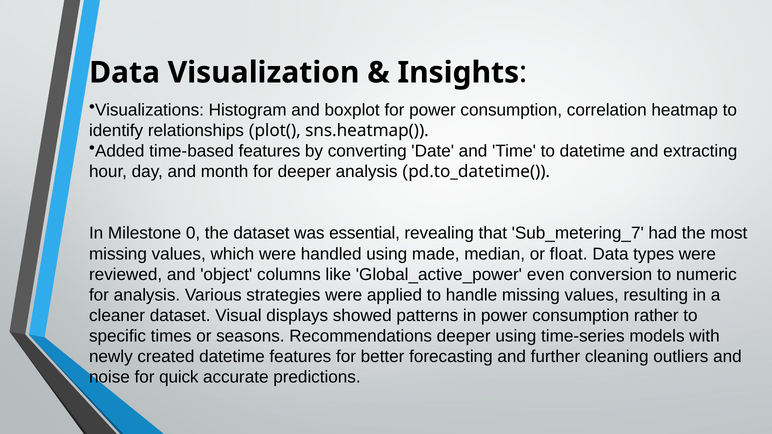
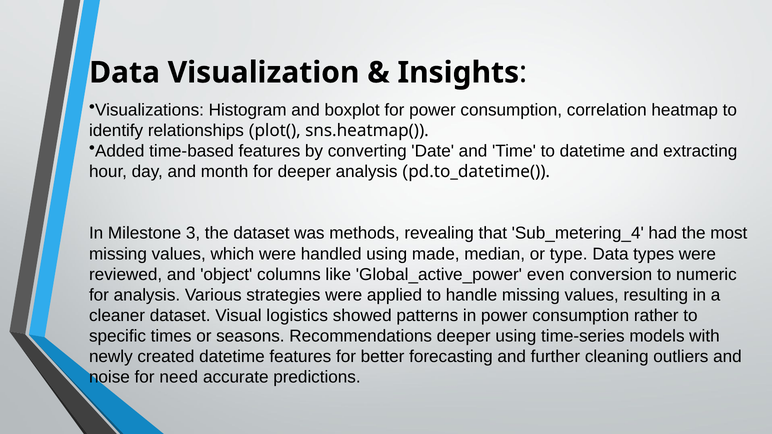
0: 0 -> 3
essential: essential -> methods
Sub_metering_7: Sub_metering_7 -> Sub_metering_4
float: float -> type
displays: displays -> logistics
quick: quick -> need
